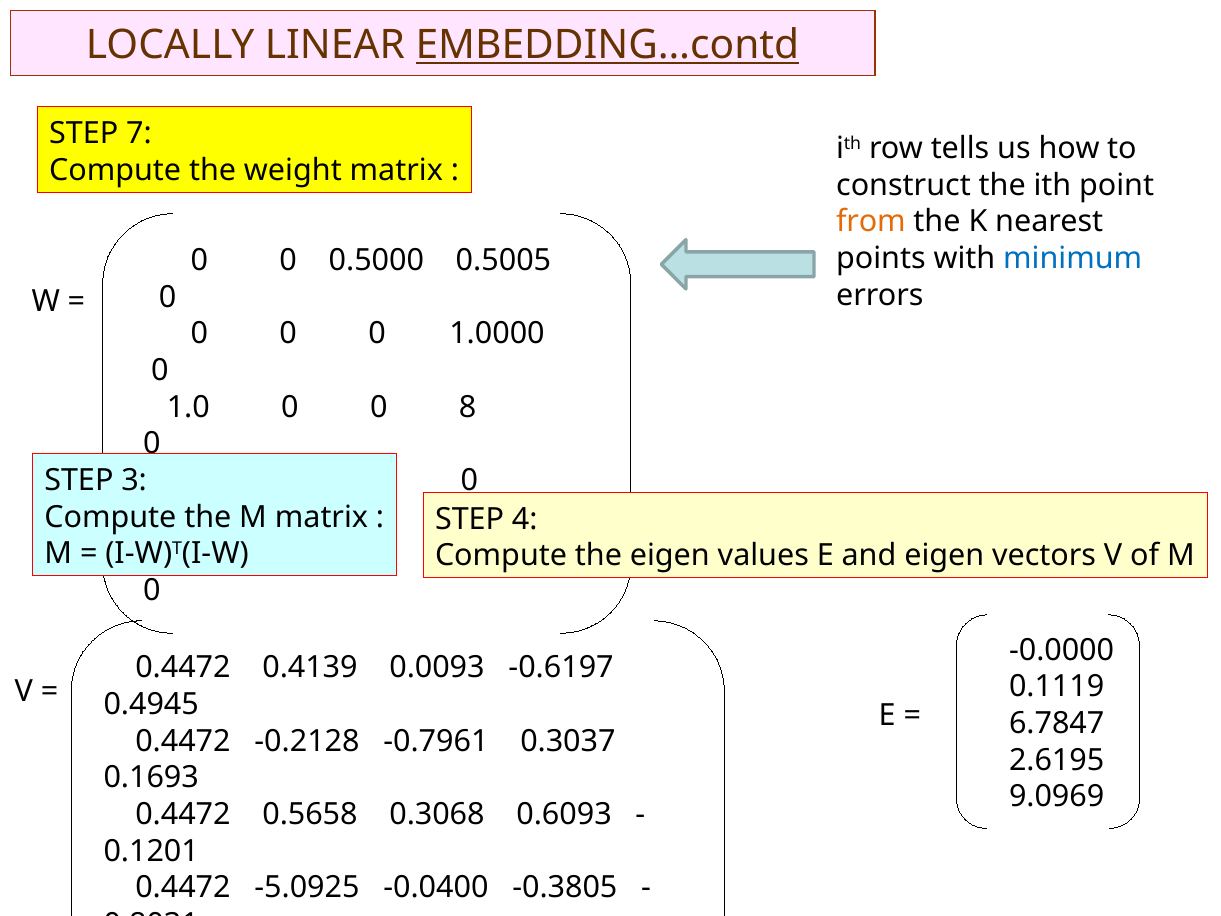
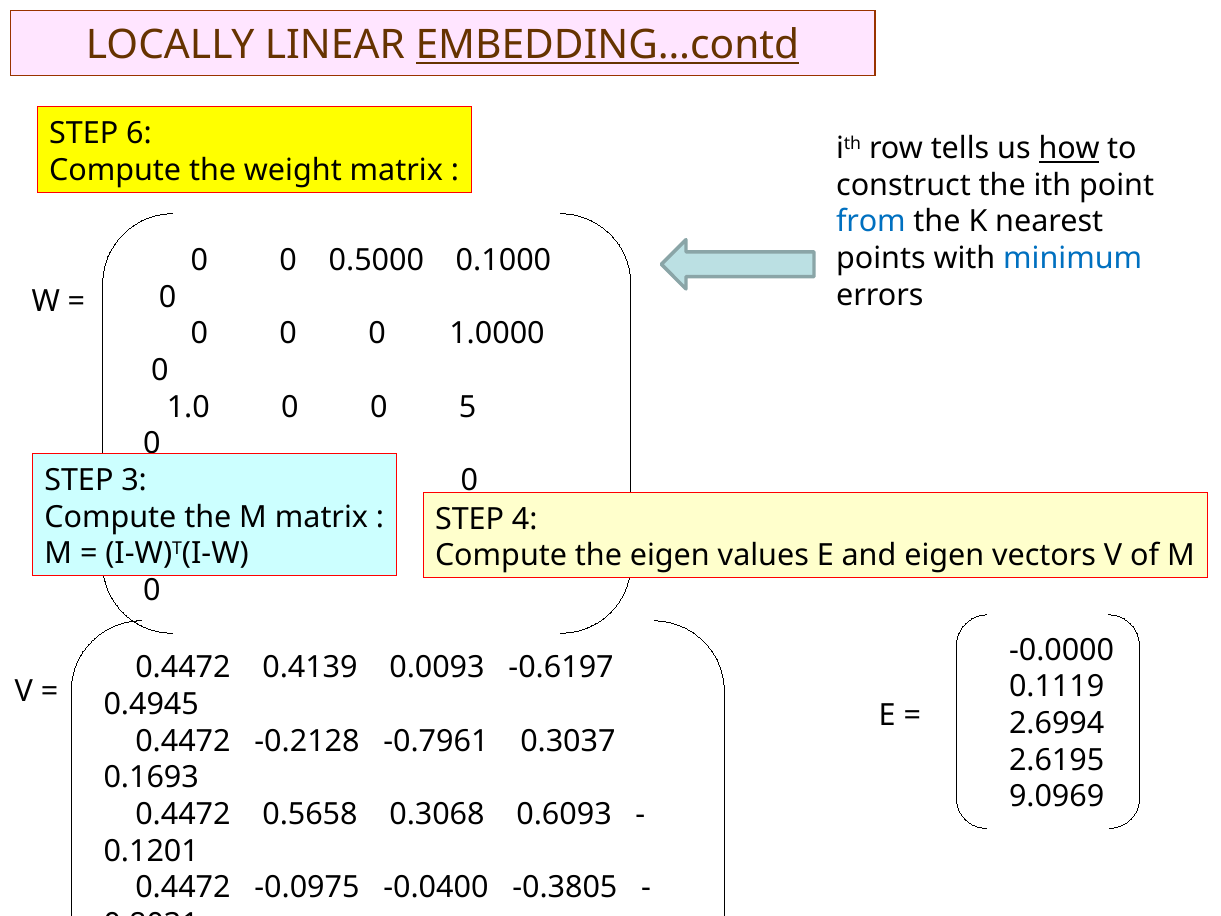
7: 7 -> 6
how underline: none -> present
from colour: orange -> blue
0.5005: 0.5005 -> 0.1000
8: 8 -> 5
6.7847: 6.7847 -> 2.6994
-5.0925: -5.0925 -> -0.0975
